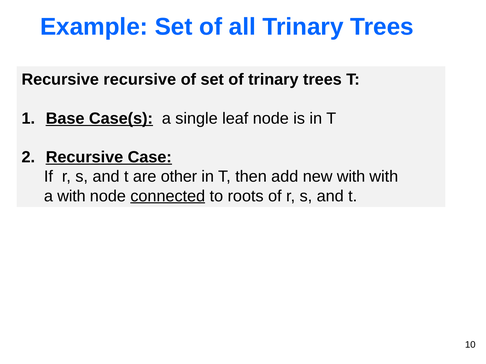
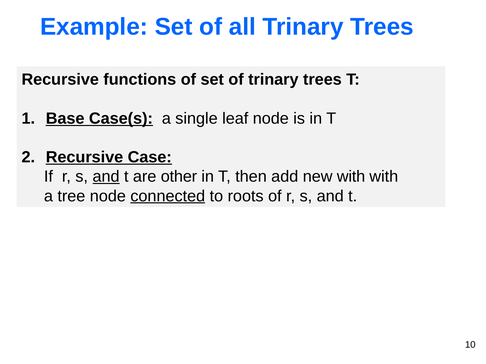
Recursive recursive: recursive -> functions
and at (106, 177) underline: none -> present
a with: with -> tree
